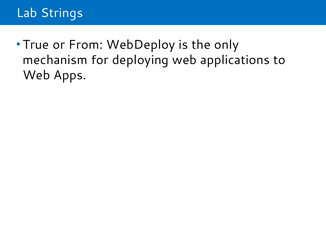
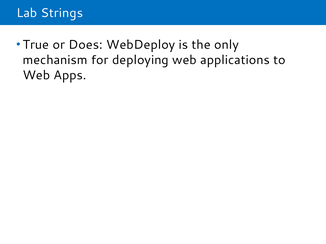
From: From -> Does
